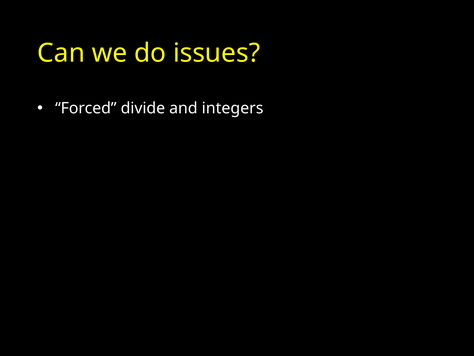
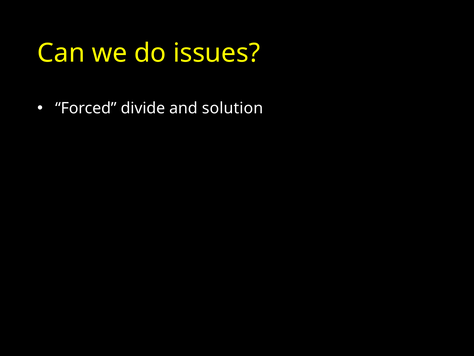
integers: integers -> solution
